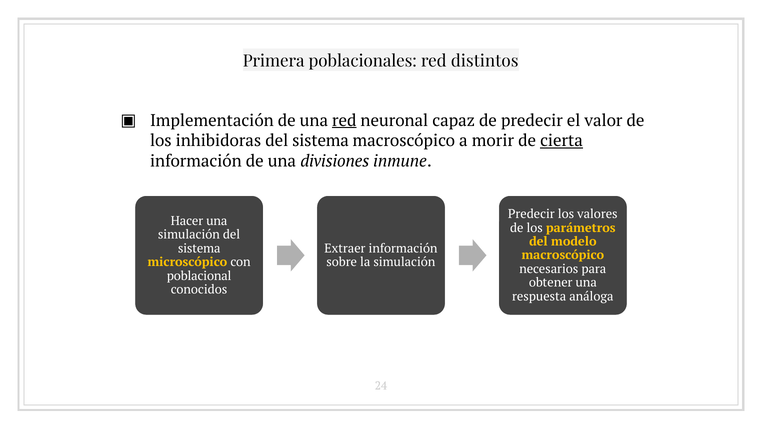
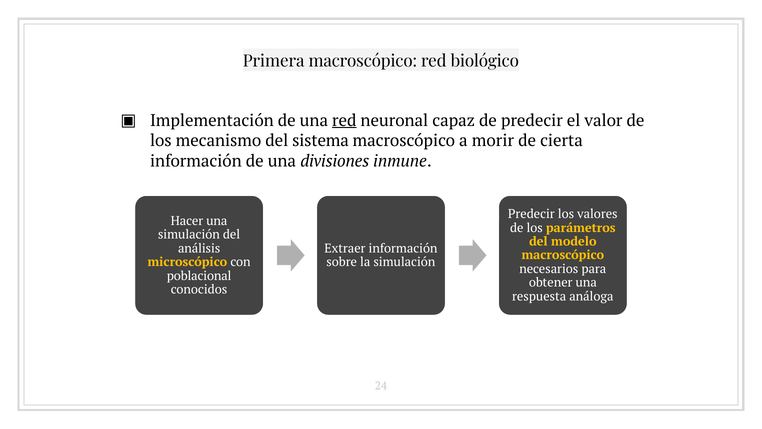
Primera poblacionales: poblacionales -> macroscópico
distintos: distintos -> biológico
inhibidoras: inhibidoras -> mecanismo
cierta underline: present -> none
sistema at (199, 248): sistema -> análisis
